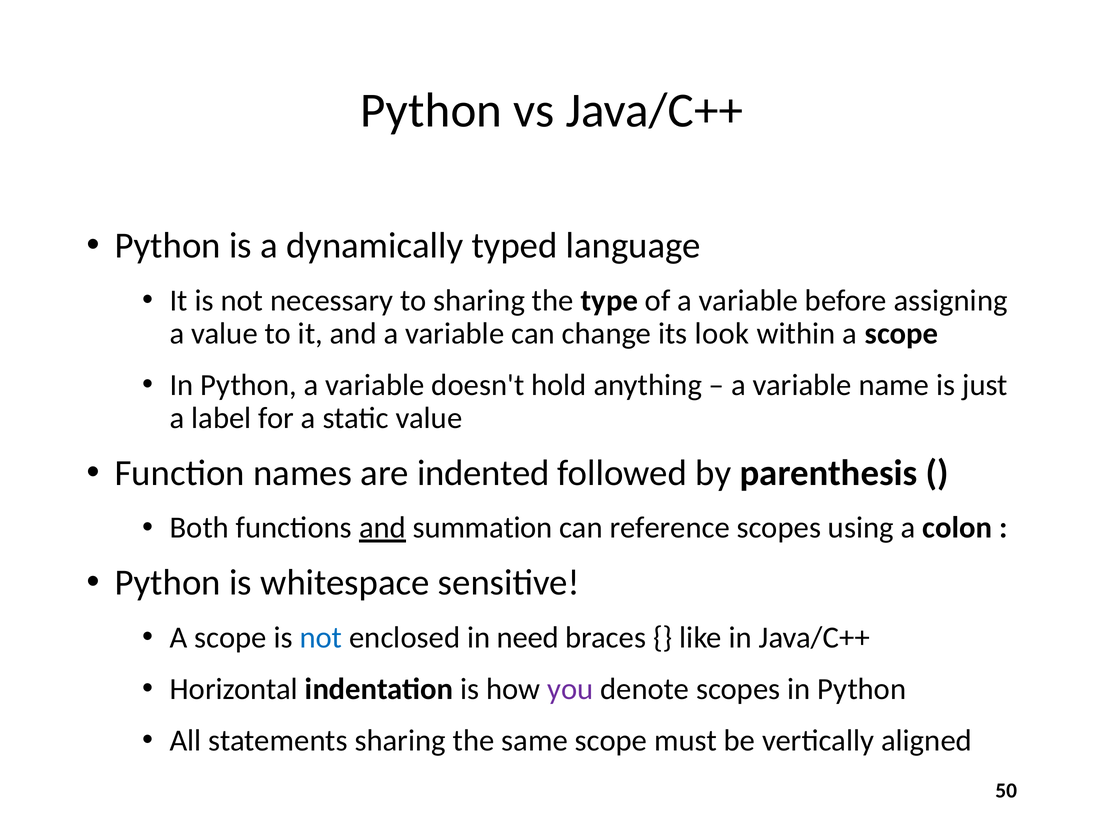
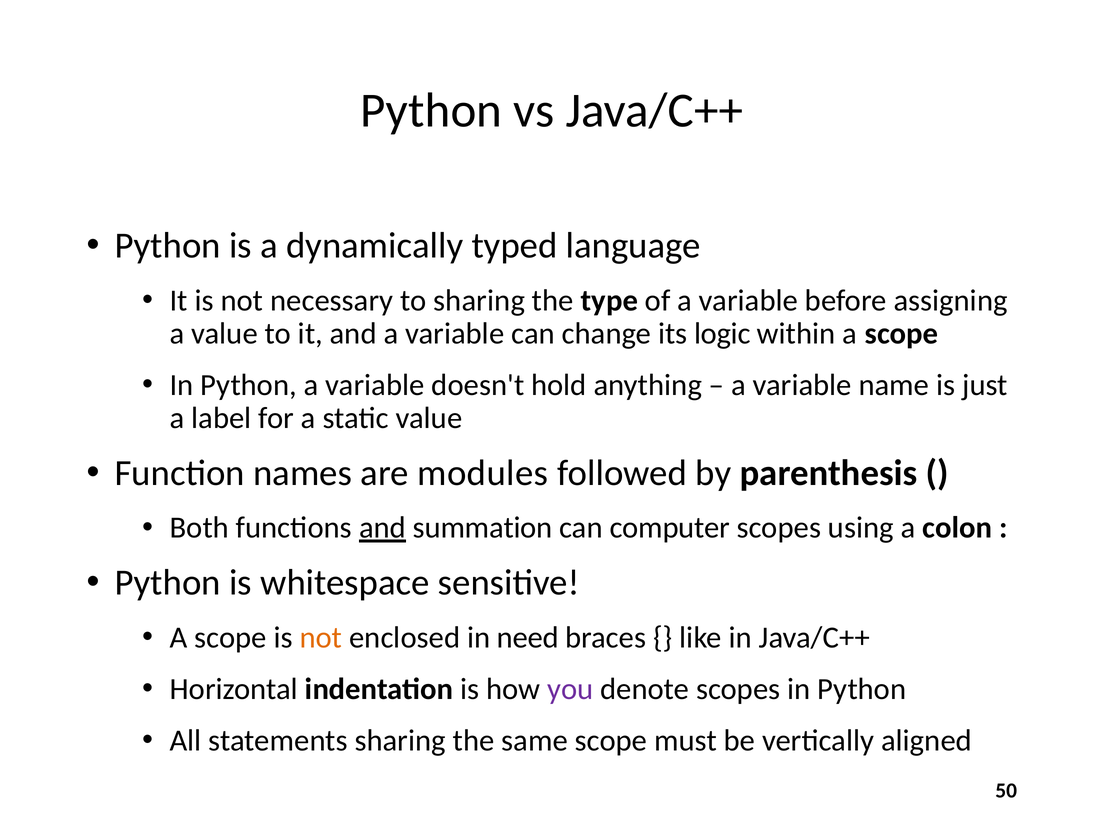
look: look -> logic
indented: indented -> modules
reference: reference -> computer
not at (321, 637) colour: blue -> orange
